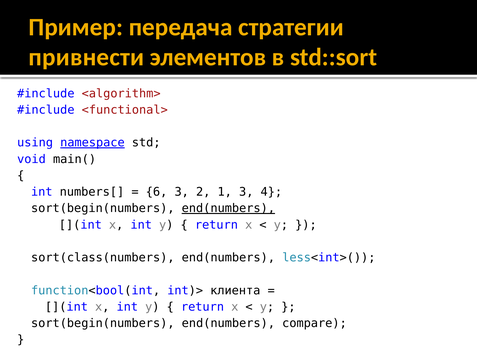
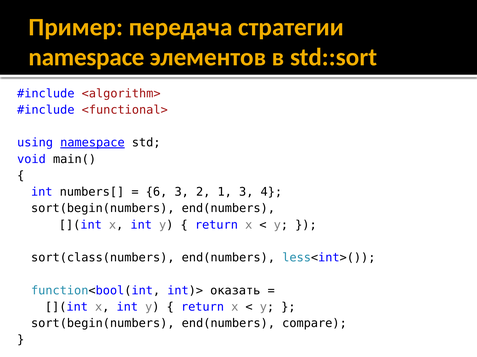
привнести at (86, 57): привнести -> namespace
end(numbers at (228, 209) underline: present -> none
клиента: клиента -> оказать
